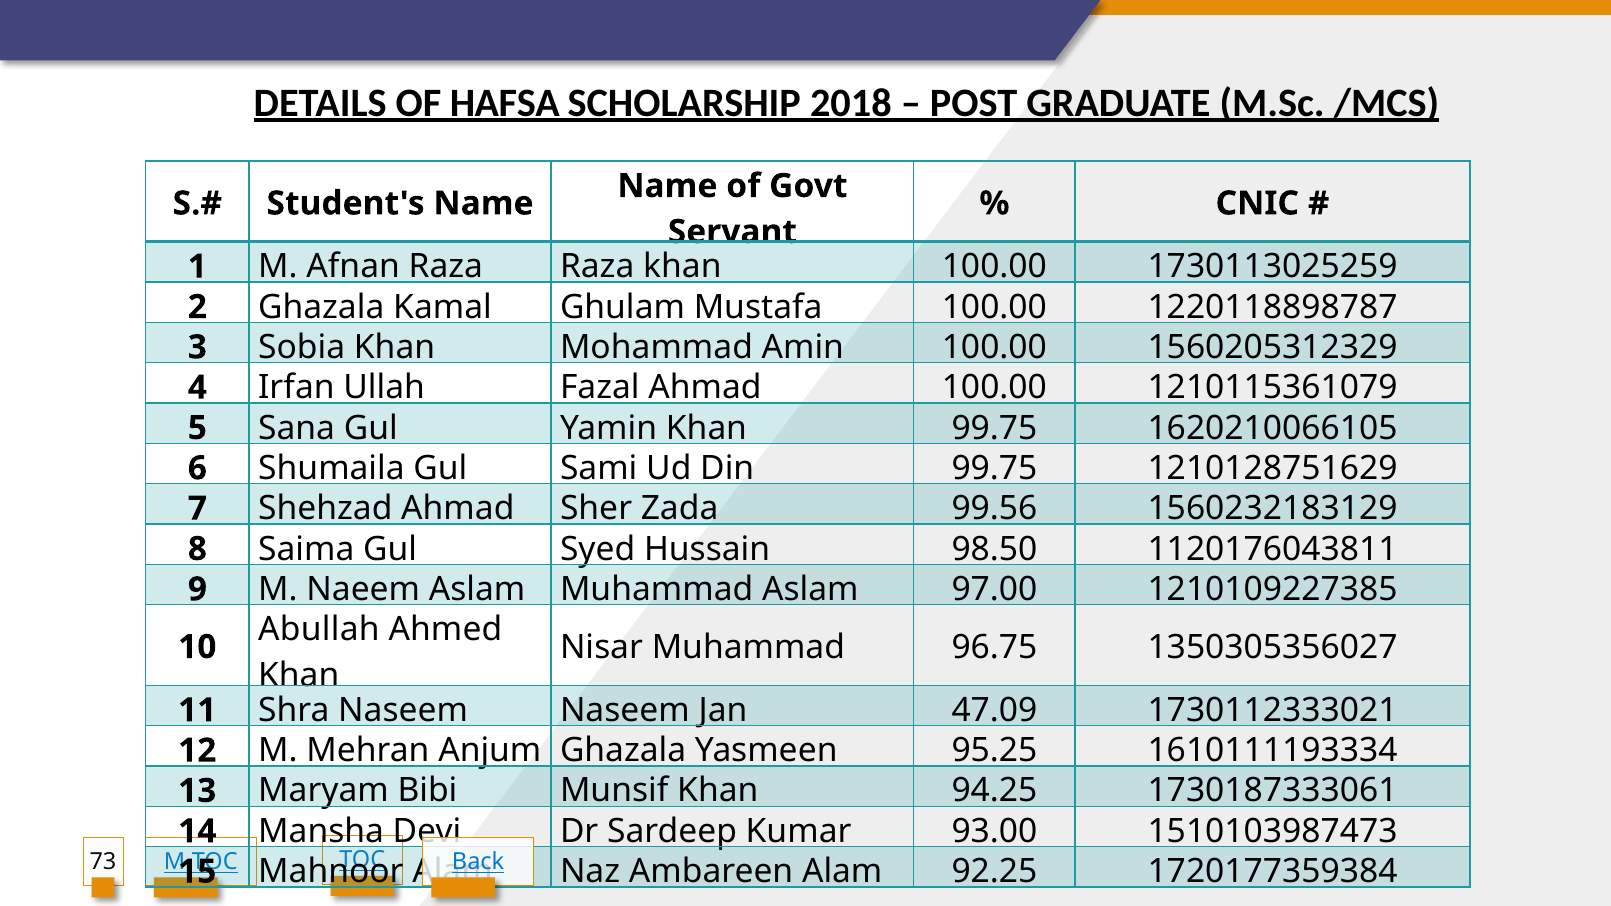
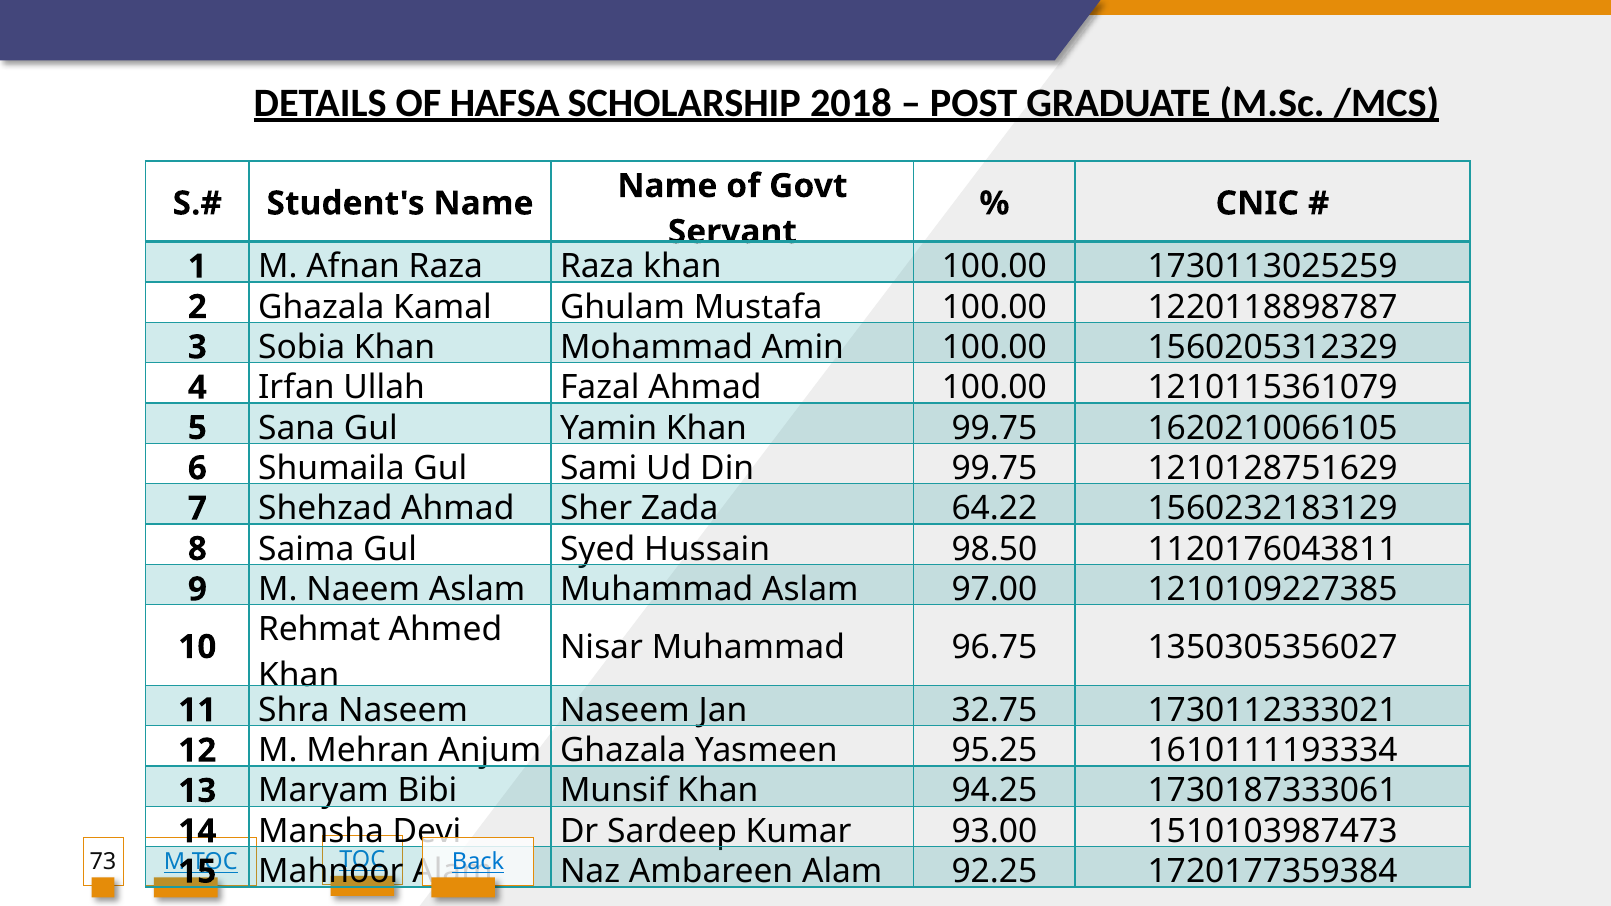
99.56: 99.56 -> 64.22
Abullah: Abullah -> Rehmat
47.09: 47.09 -> 32.75
